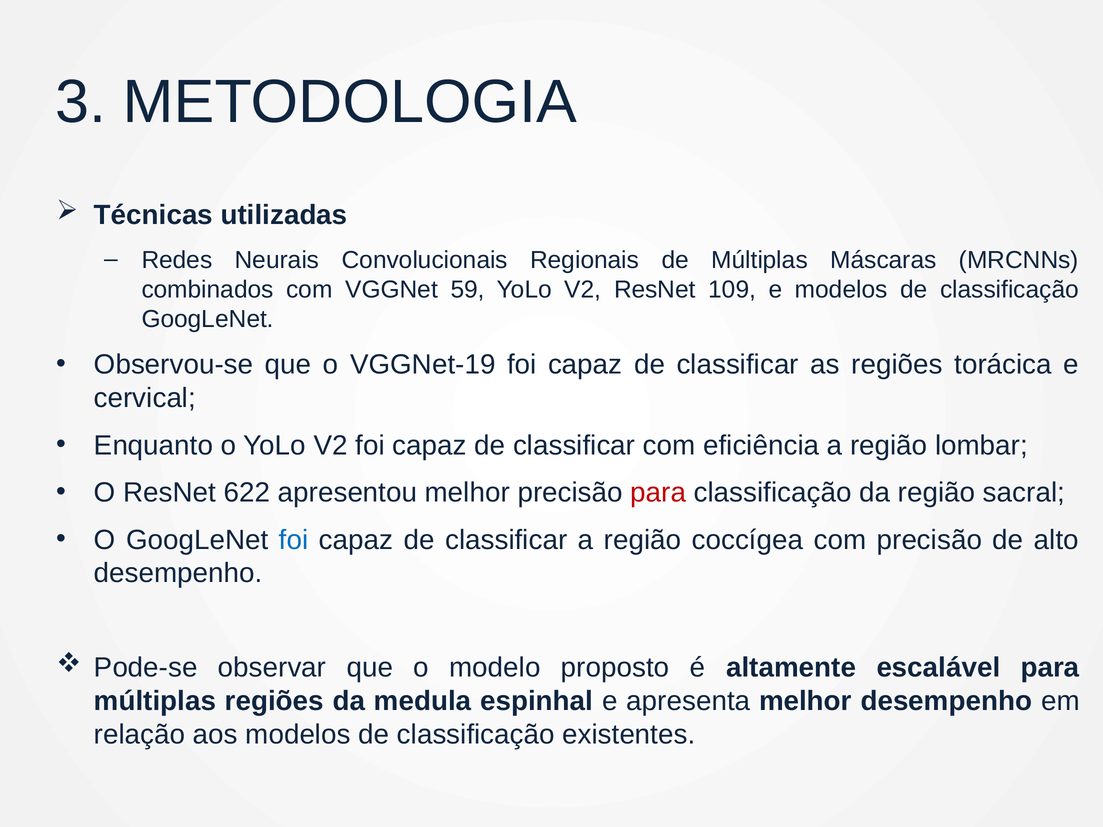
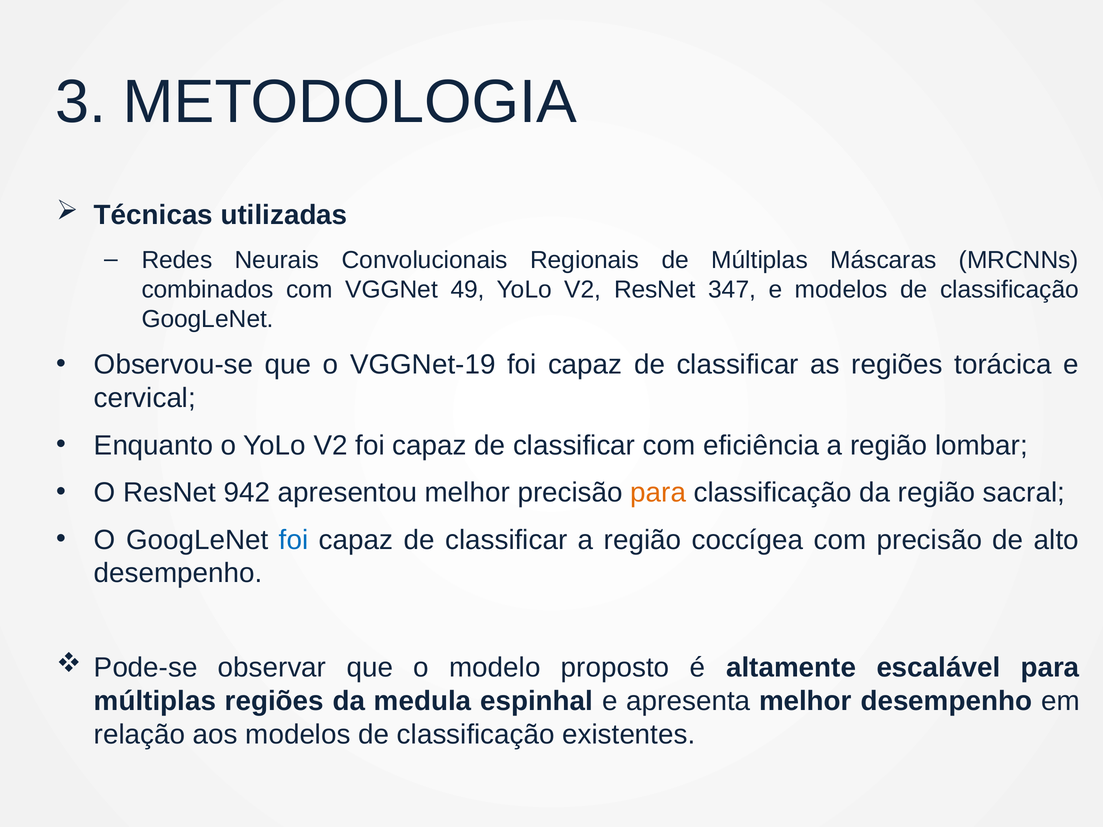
59: 59 -> 49
109: 109 -> 347
622: 622 -> 942
para at (658, 493) colour: red -> orange
